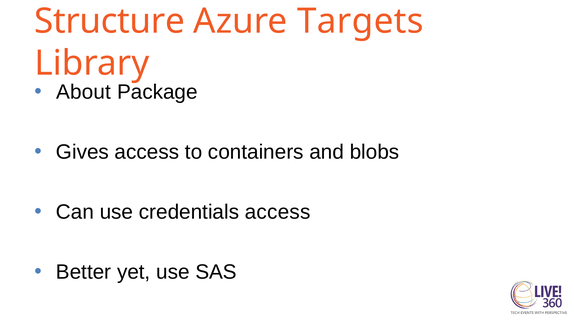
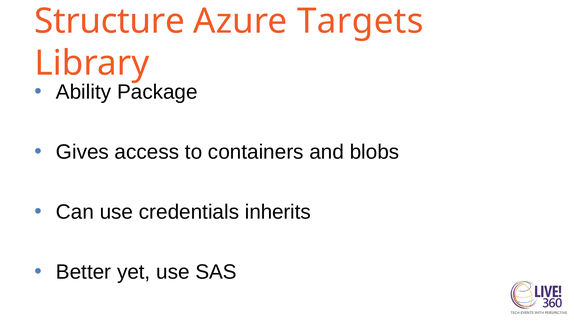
About: About -> Ability
credentials access: access -> inherits
